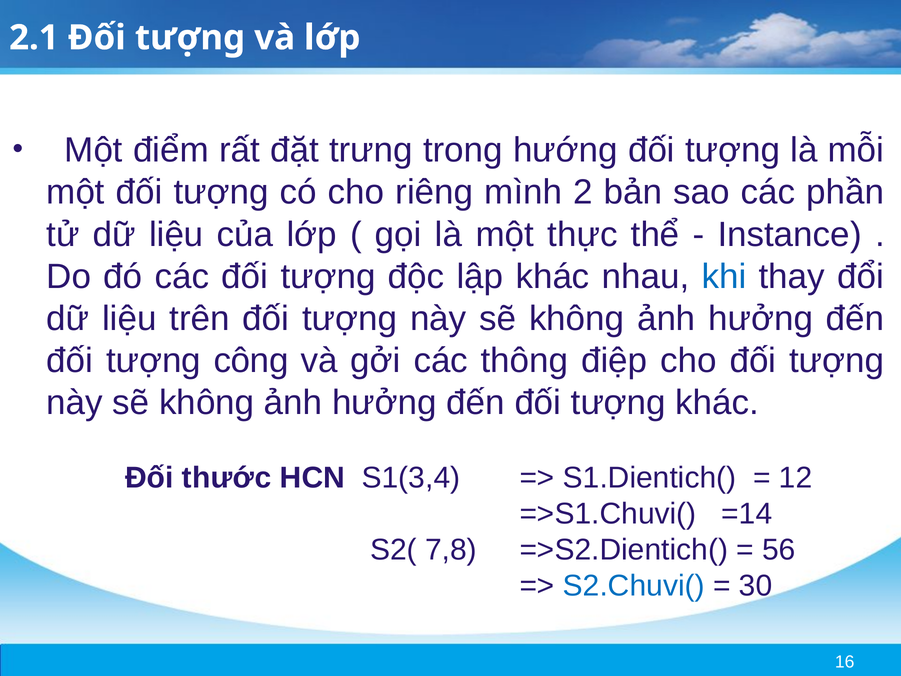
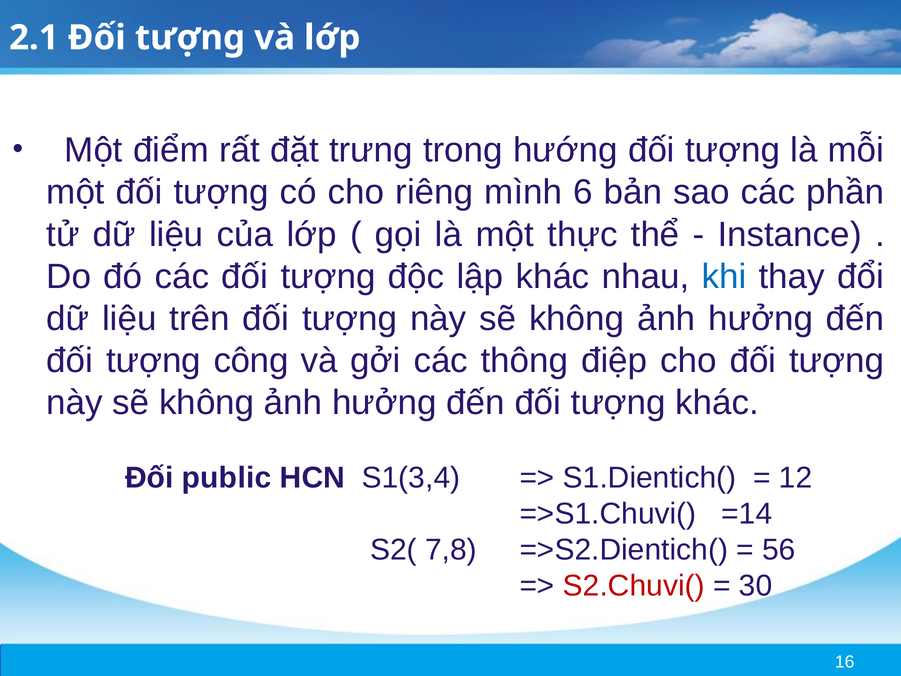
2: 2 -> 6
thước: thước -> public
S2.Chuvi( colour: blue -> red
